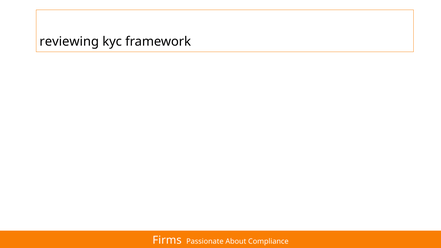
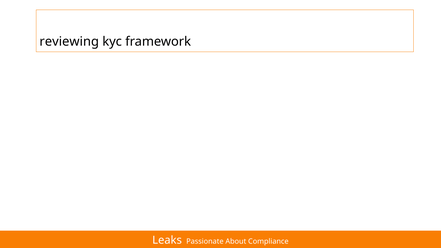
Firms: Firms -> Leaks
